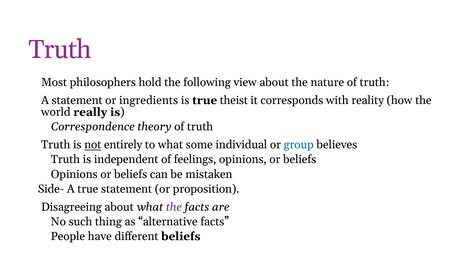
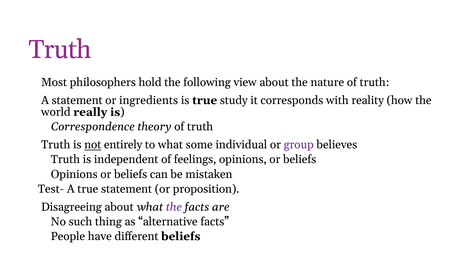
theist: theist -> study
group colour: blue -> purple
Side-: Side- -> Test-
